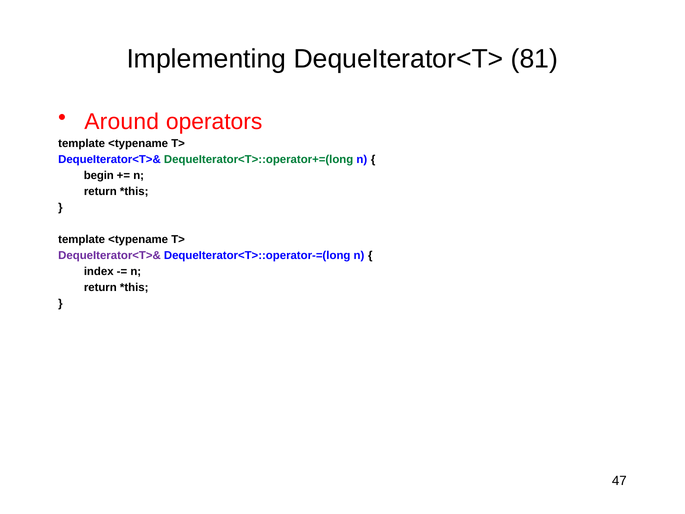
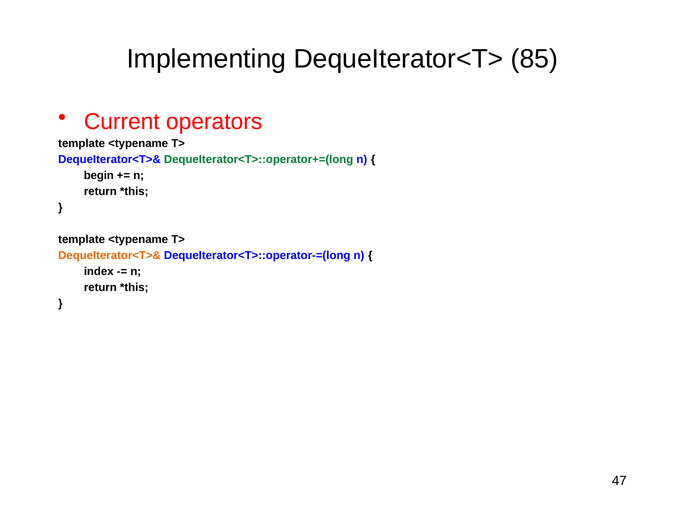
81: 81 -> 85
Around: Around -> Current
DequeIterator<T>& at (110, 255) colour: purple -> orange
